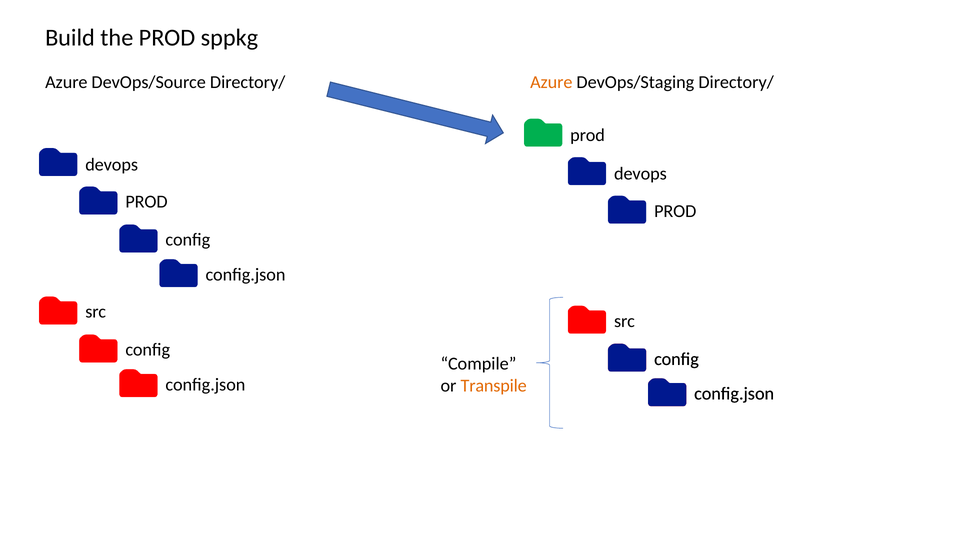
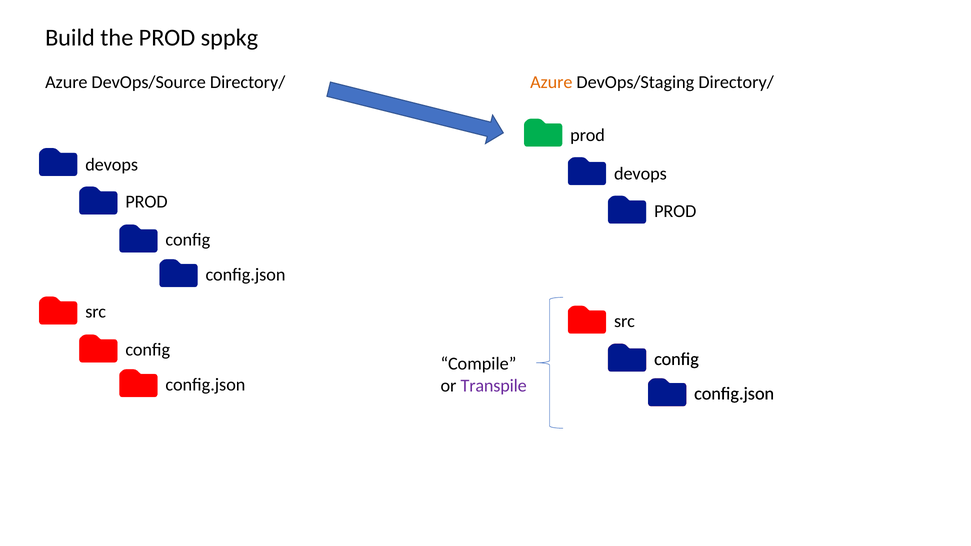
Transpile colour: orange -> purple
